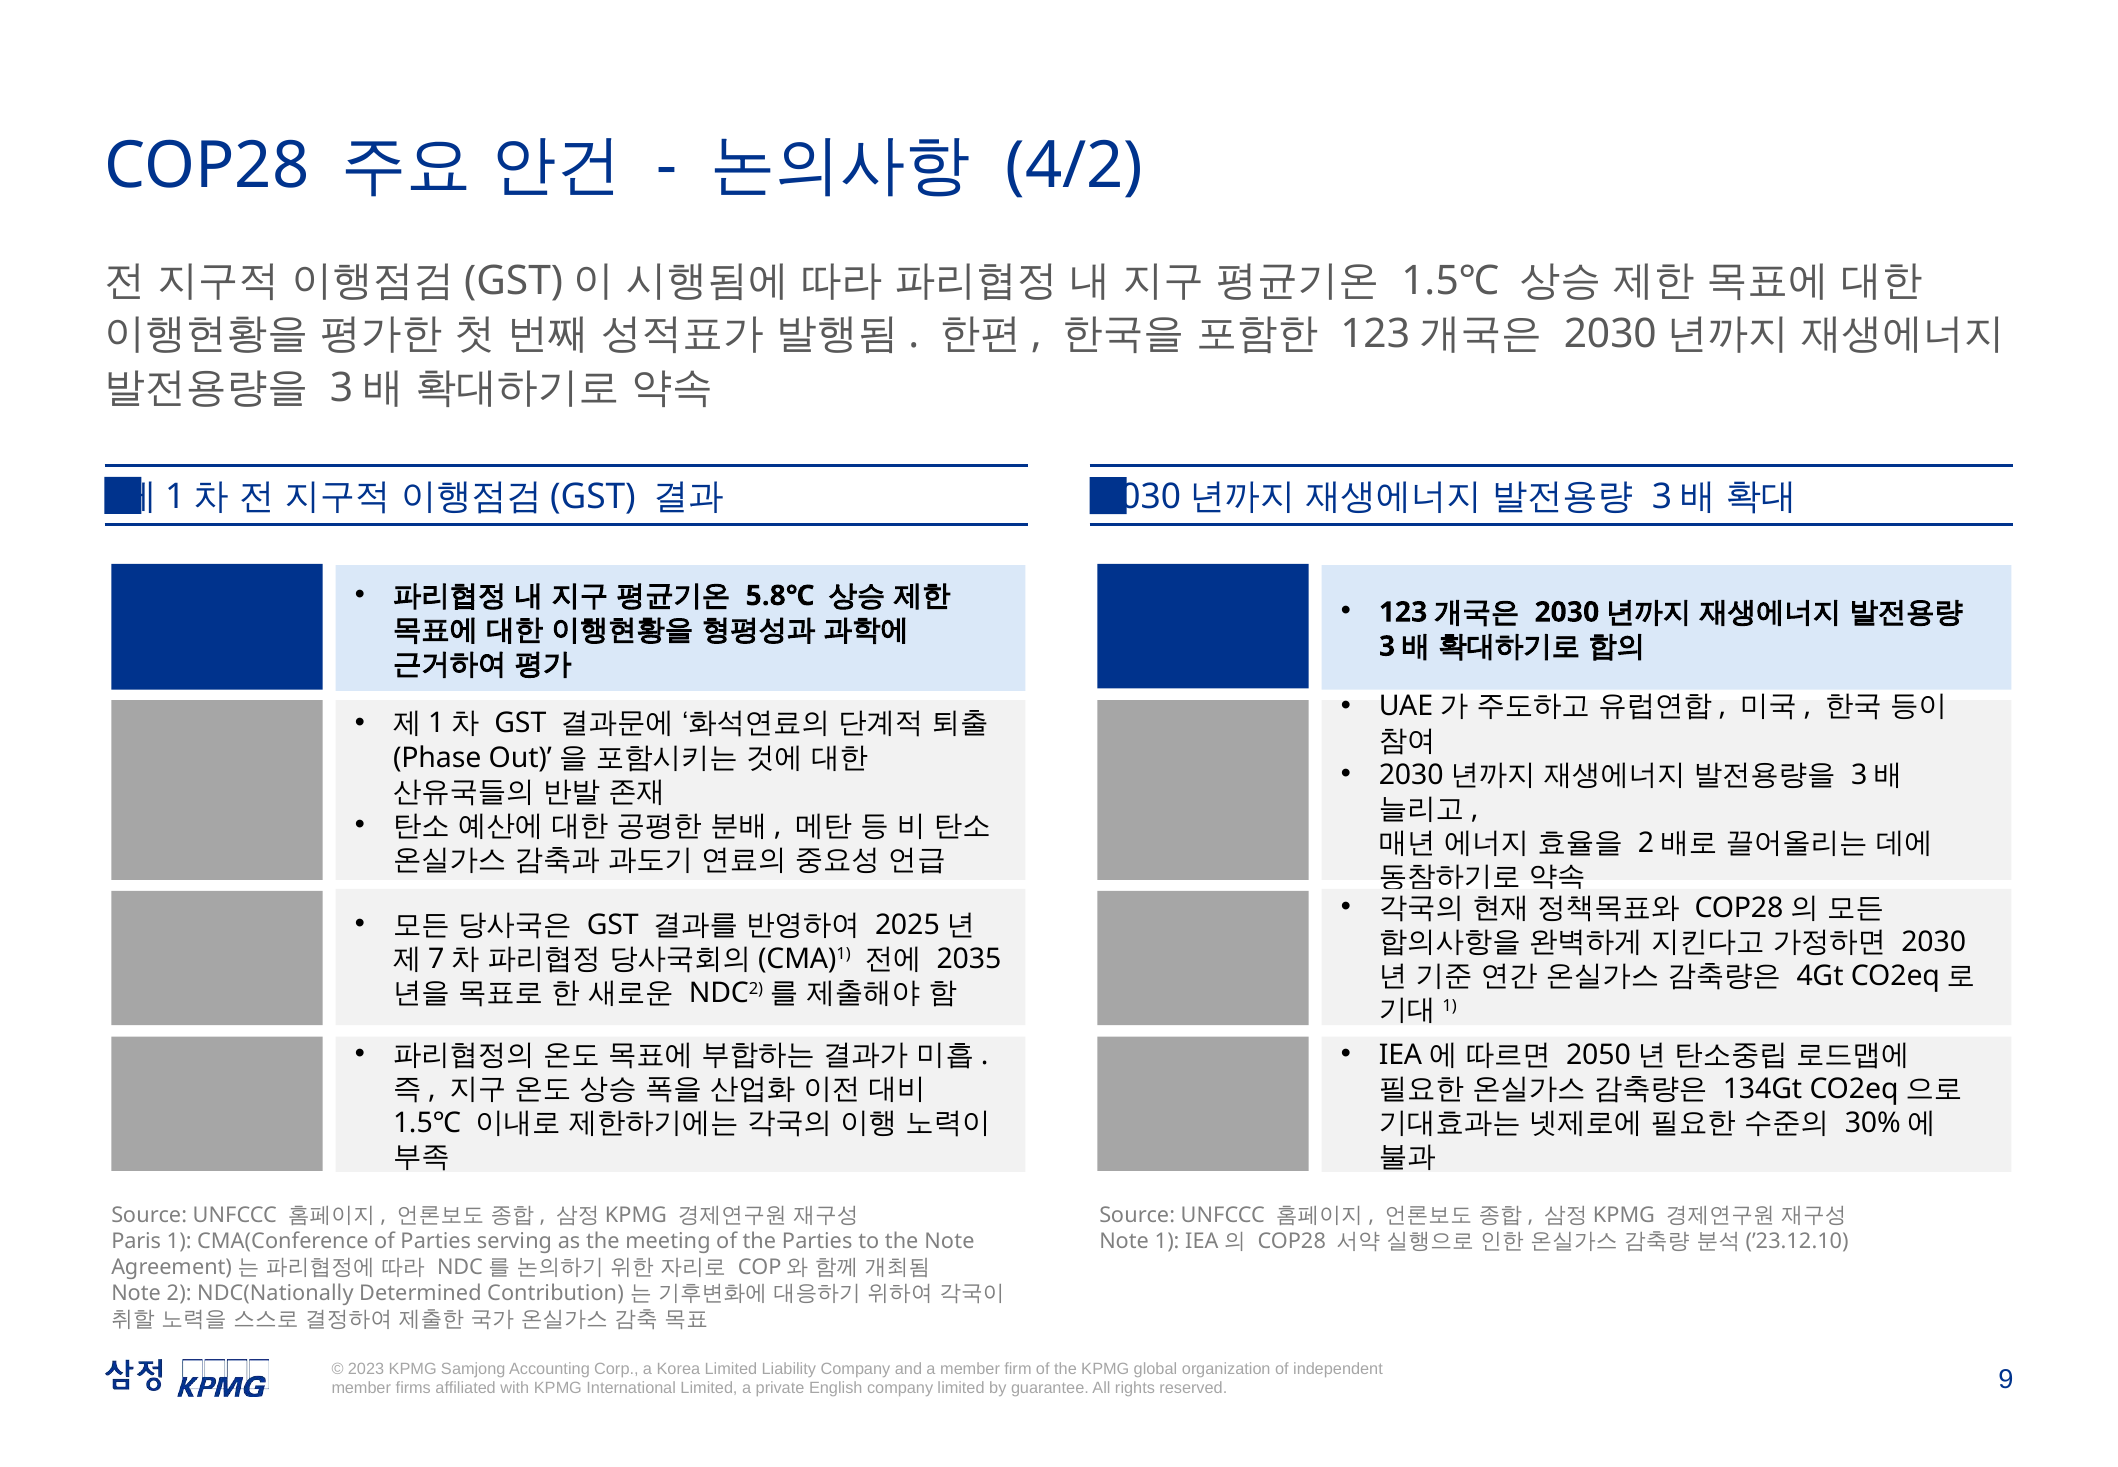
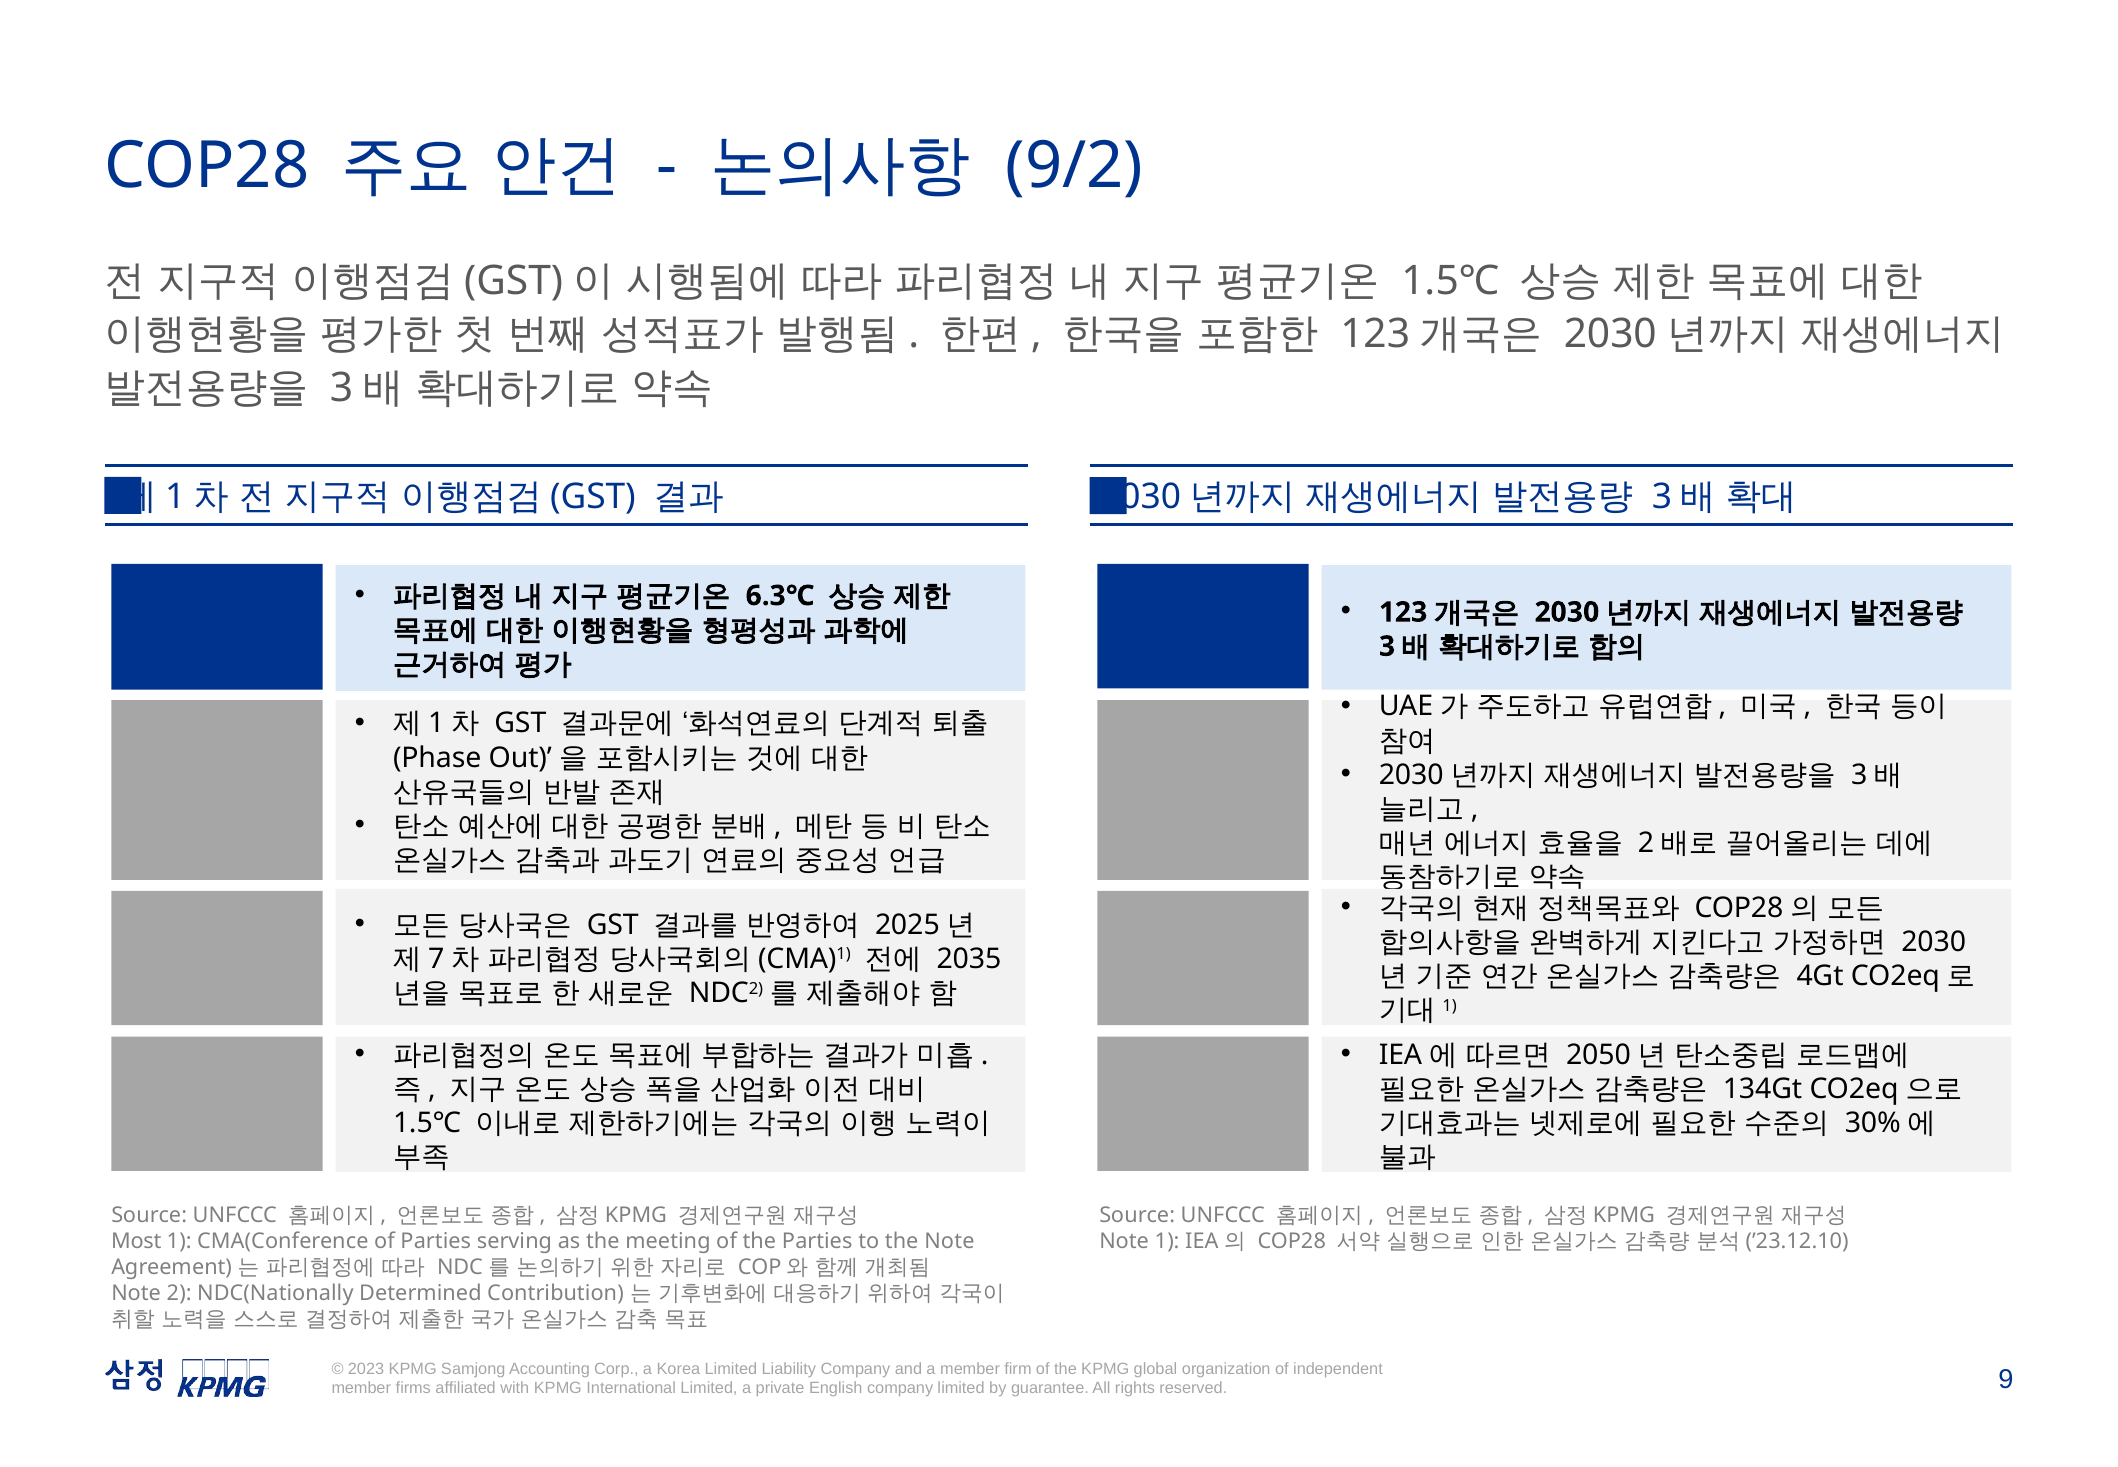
4/2: 4/2 -> 9/2
5.8℃: 5.8℃ -> 6.3℃
Paris: Paris -> Most
